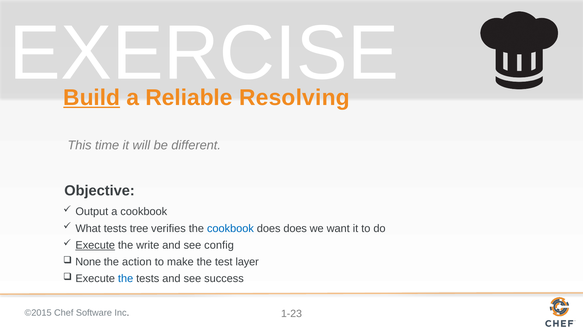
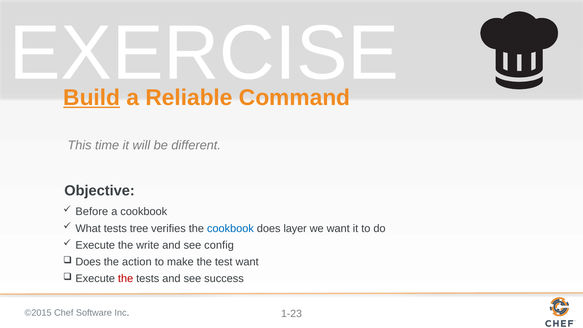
Resolving: Resolving -> Command
Output: Output -> Before
does does: does -> layer
Execute at (95, 245) underline: present -> none
None at (88, 262): None -> Does
test layer: layer -> want
the at (126, 279) colour: blue -> red
